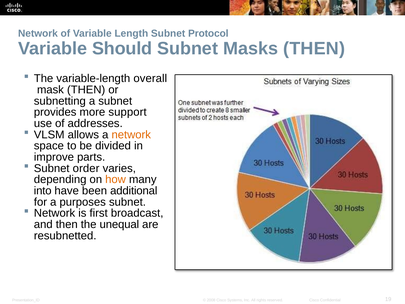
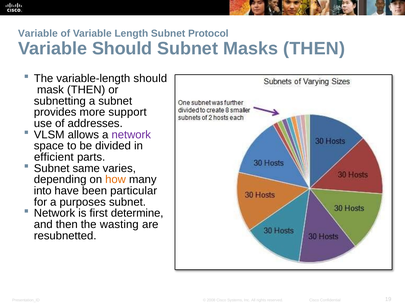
Network at (38, 33): Network -> Variable
variable-length overall: overall -> should
network at (131, 135) colour: orange -> purple
improve: improve -> efficient
order: order -> same
additional: additional -> particular
broadcast: broadcast -> determine
unequal: unequal -> wasting
